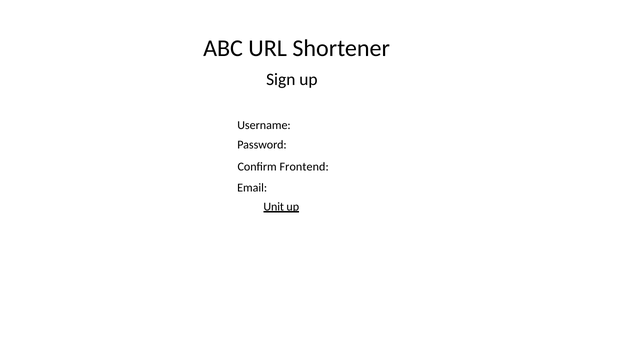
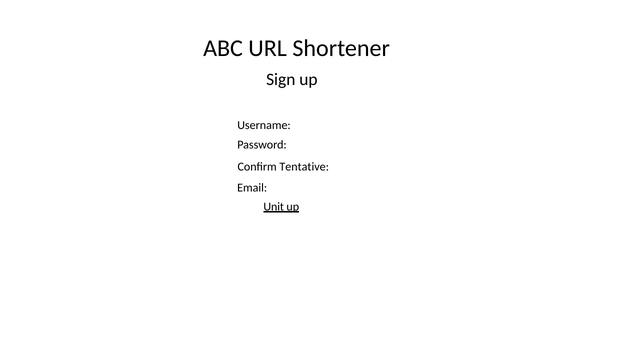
Frontend: Frontend -> Tentative
